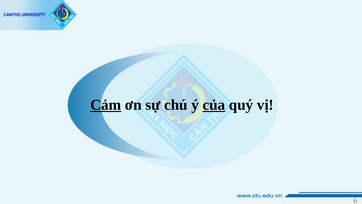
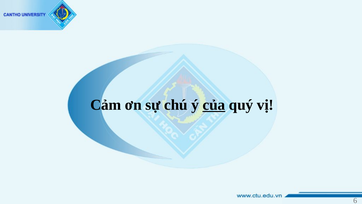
Cảm underline: present -> none
